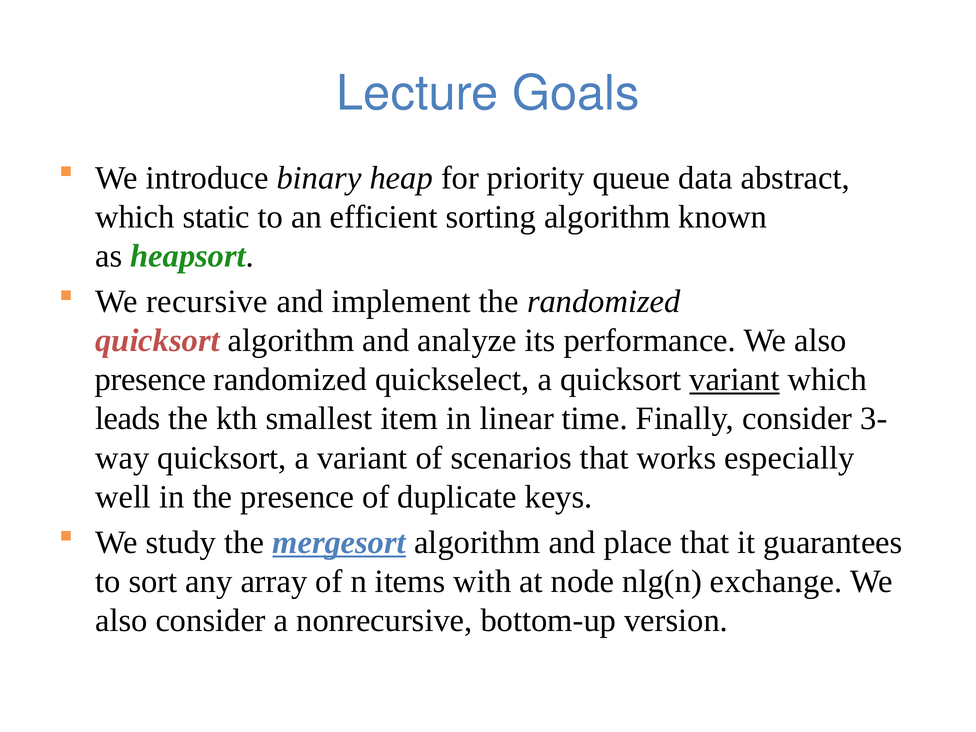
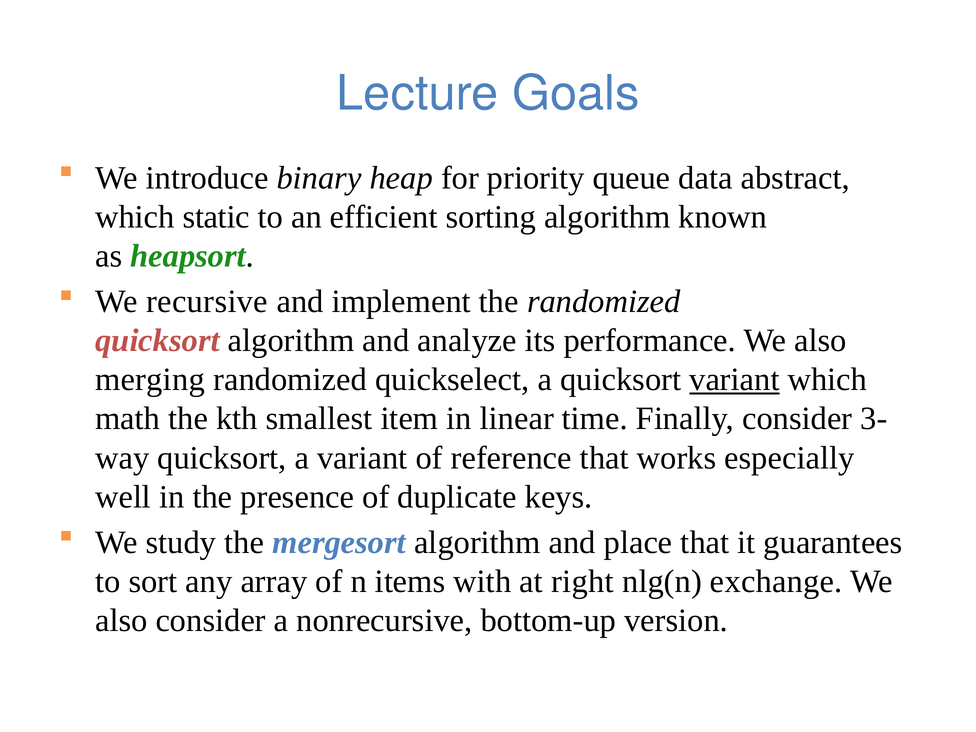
presence at (150, 380): presence -> merging
leads: leads -> math
scenarios: scenarios -> reference
mergesort underline: present -> none
node: node -> right
